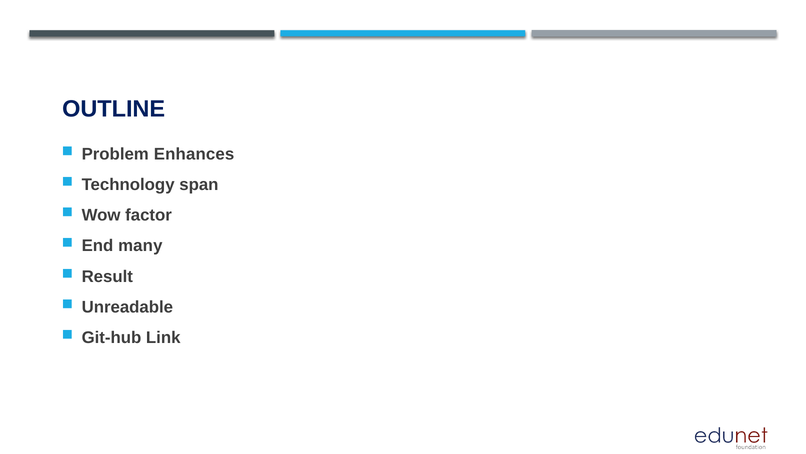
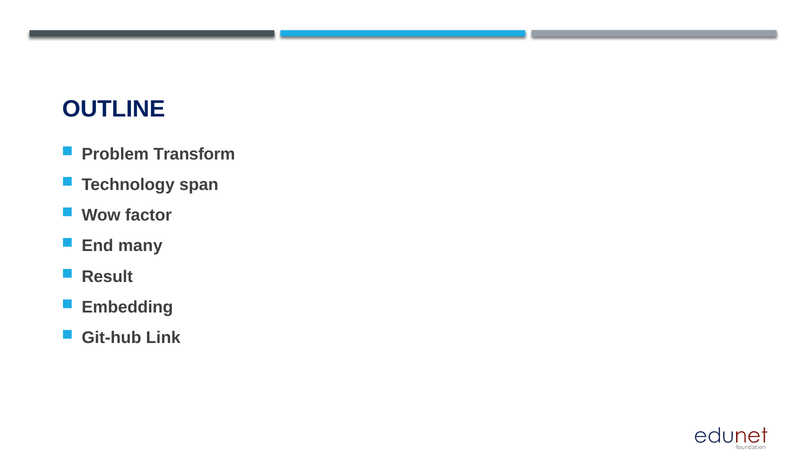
Enhances: Enhances -> Transform
Unreadable: Unreadable -> Embedding
